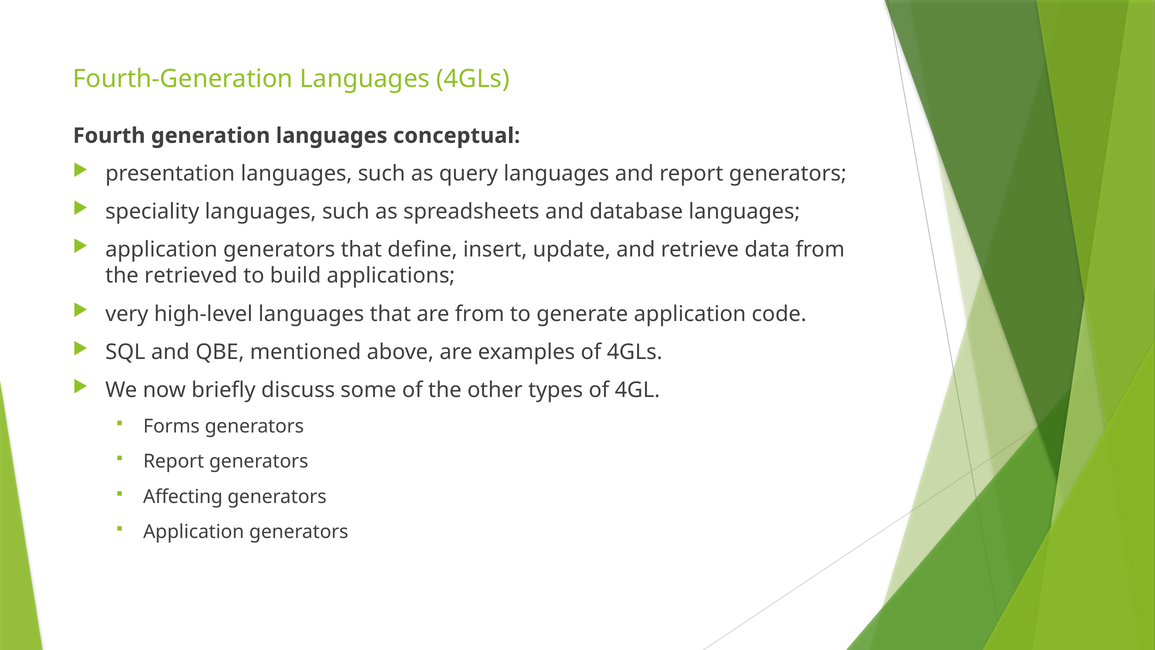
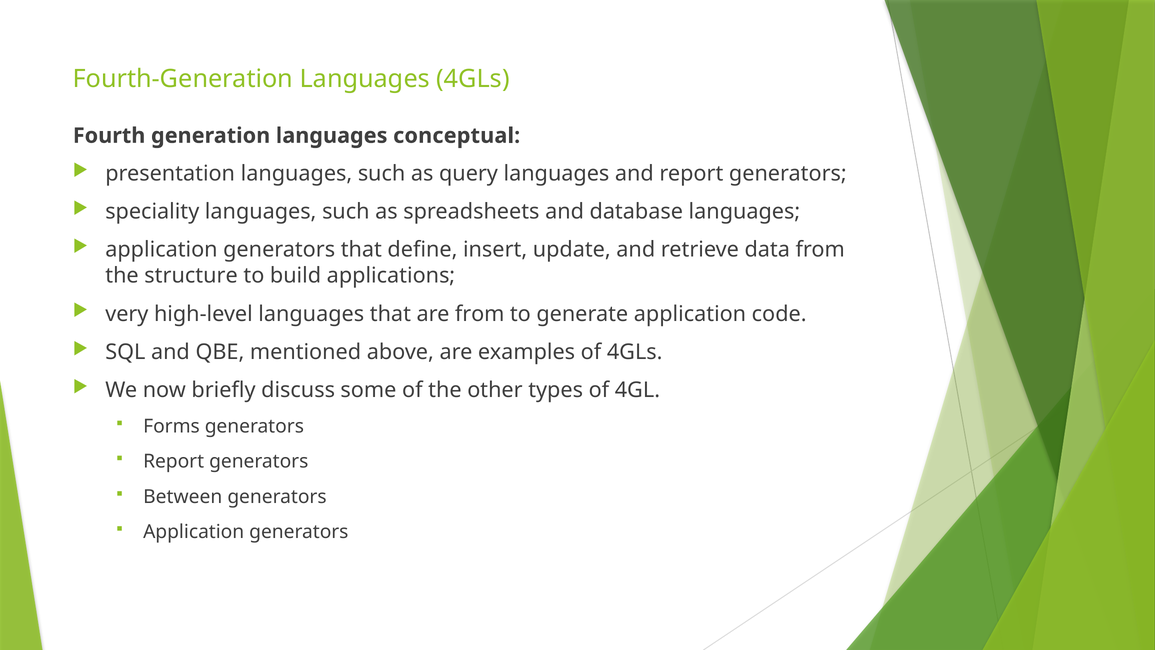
retrieved: retrieved -> structure
Affecting: Affecting -> Between
